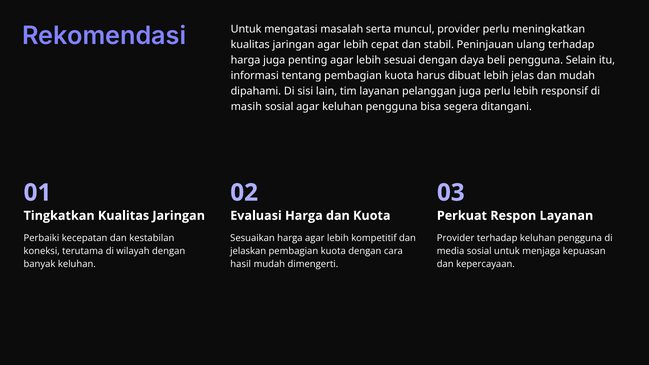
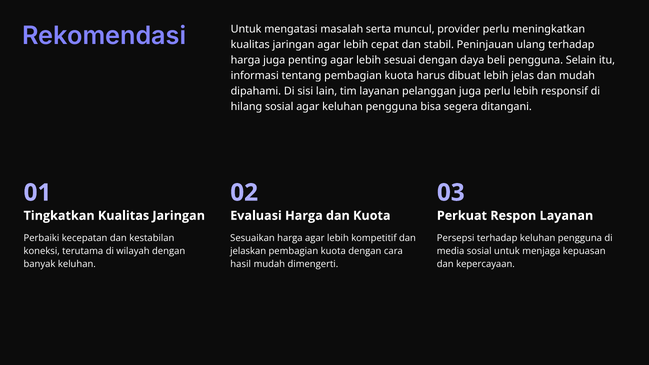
masih: masih -> hilang
Provider at (456, 238): Provider -> Persepsi
